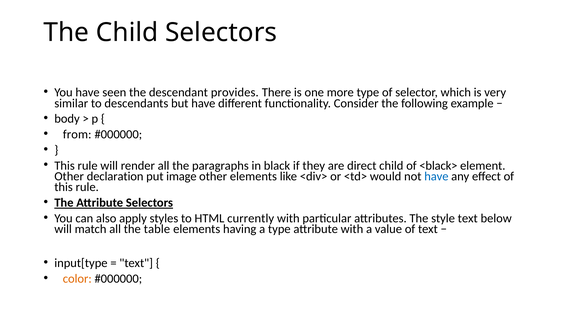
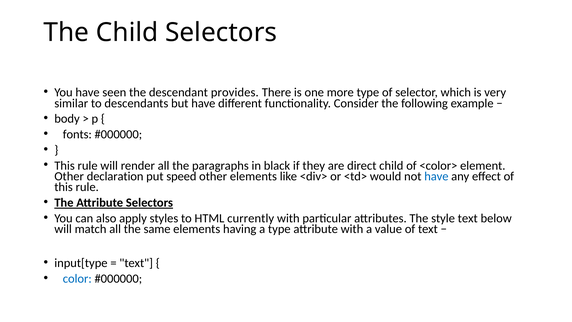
from: from -> fonts
<black>: <black> -> <color>
image: image -> speed
table: table -> same
color colour: orange -> blue
